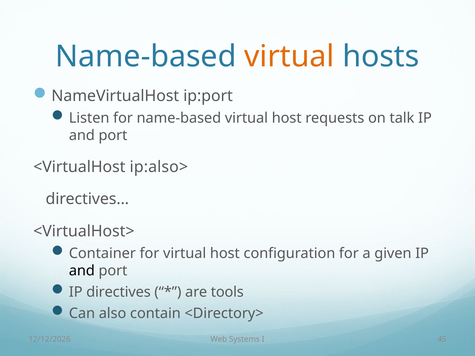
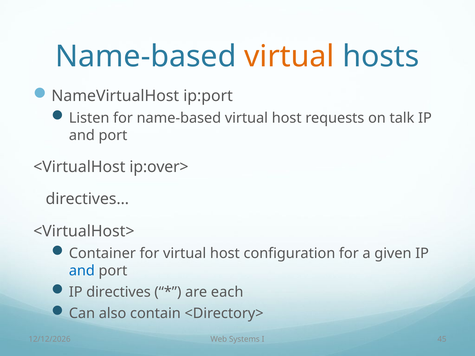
ip:also>: ip:also> -> ip:over>
and at (82, 271) colour: black -> blue
tools: tools -> each
